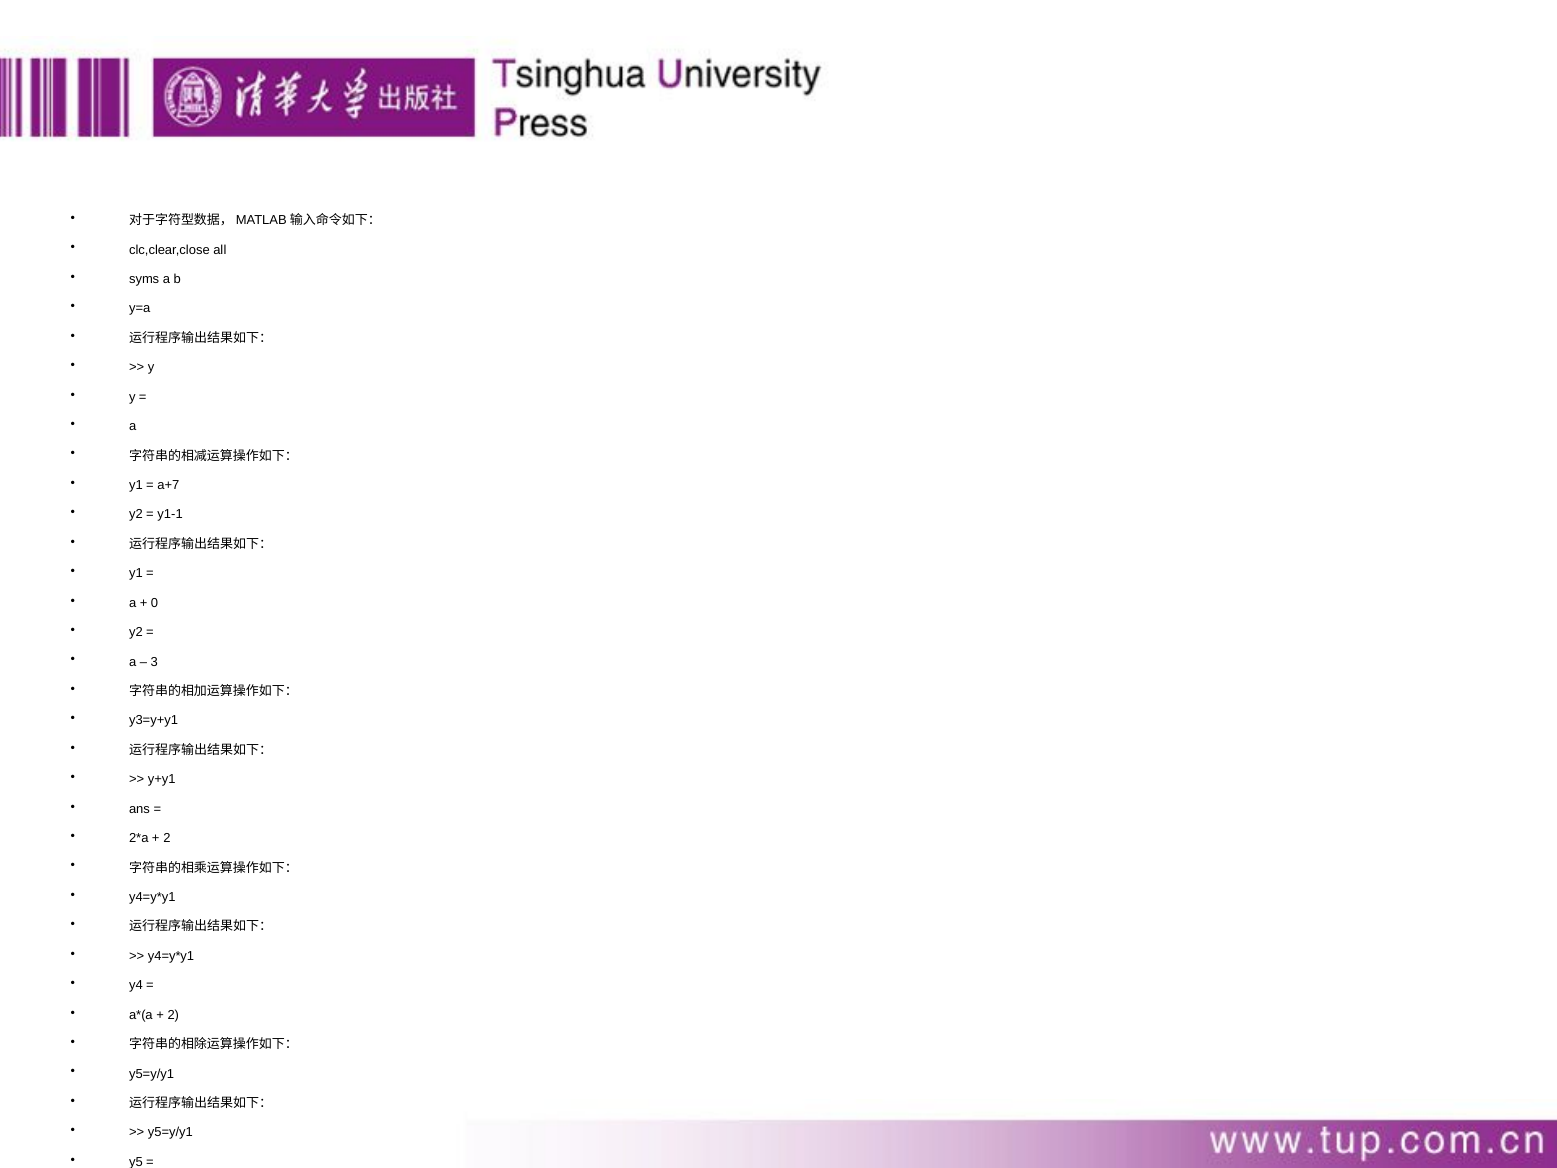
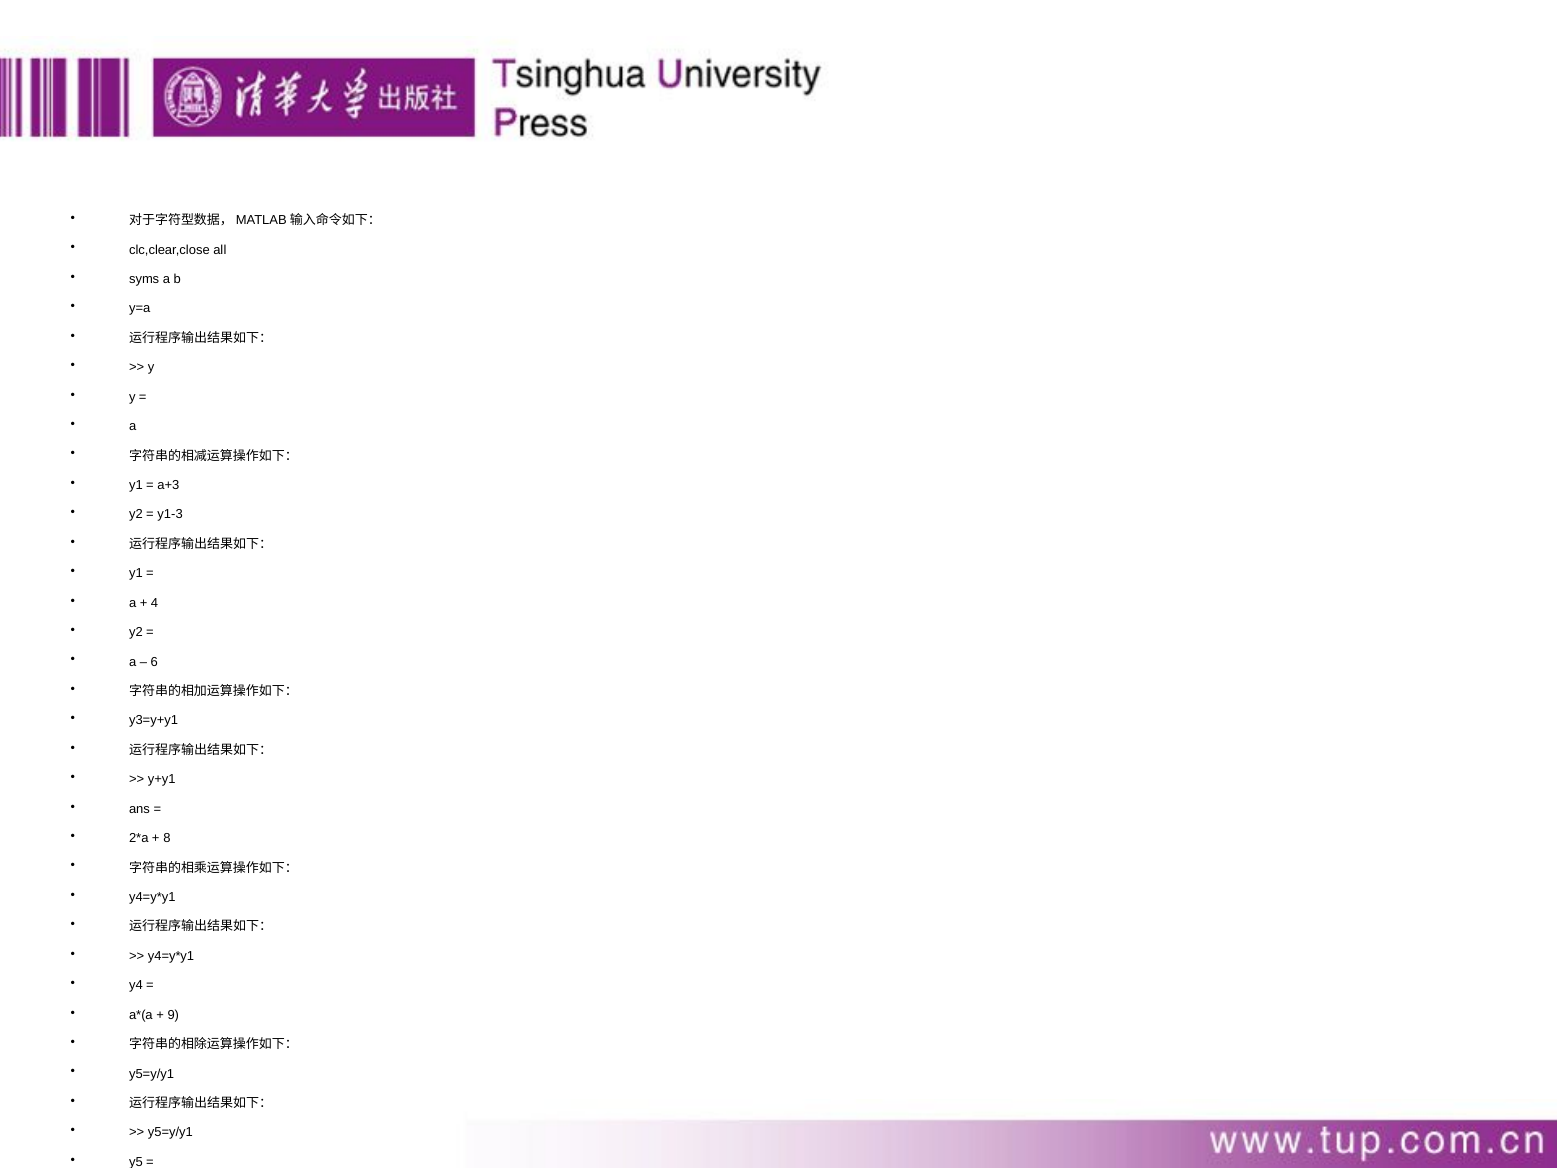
a+7: a+7 -> a+3
y1-1: y1-1 -> y1-3
0: 0 -> 4
3: 3 -> 6
2 at (167, 838): 2 -> 8
2 at (173, 1015): 2 -> 9
